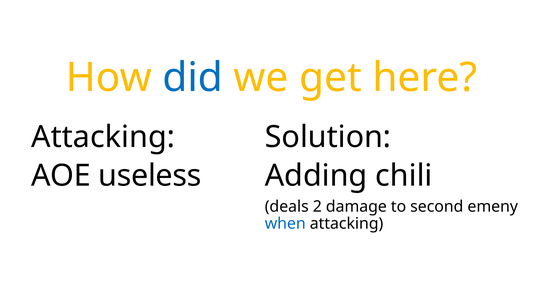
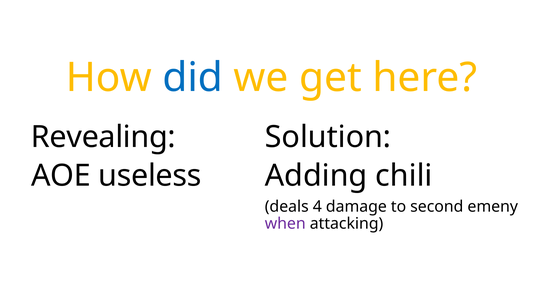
Attacking at (103, 137): Attacking -> Revealing
2: 2 -> 4
when colour: blue -> purple
